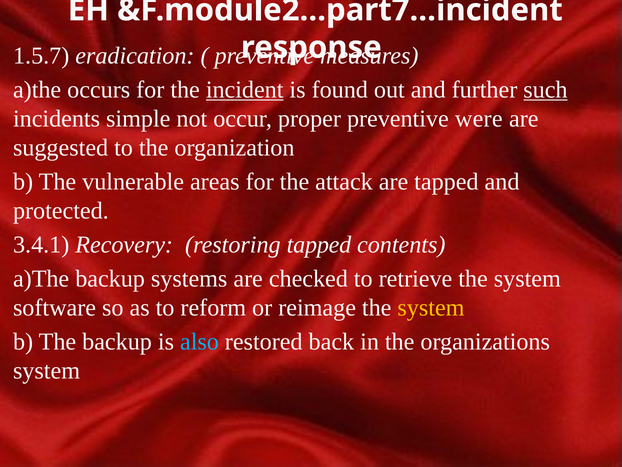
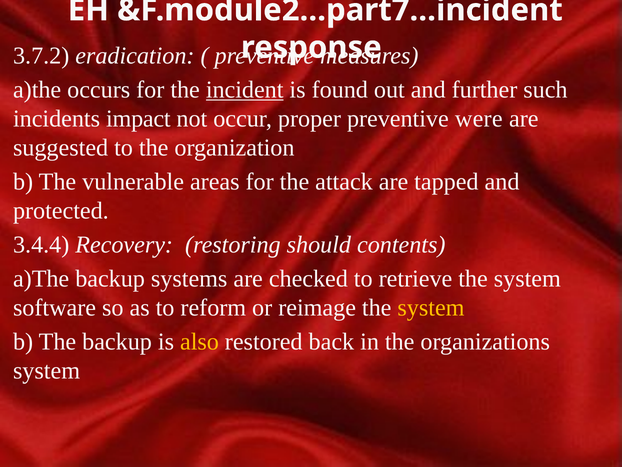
1.5.7: 1.5.7 -> 3.7.2
such underline: present -> none
simple: simple -> impact
3.4.1: 3.4.1 -> 3.4.4
restoring tapped: tapped -> should
also colour: light blue -> yellow
